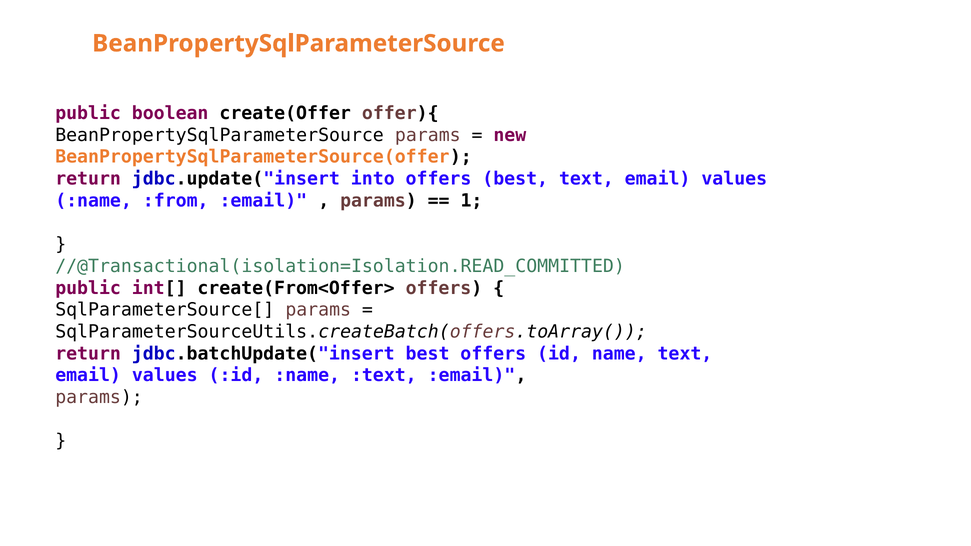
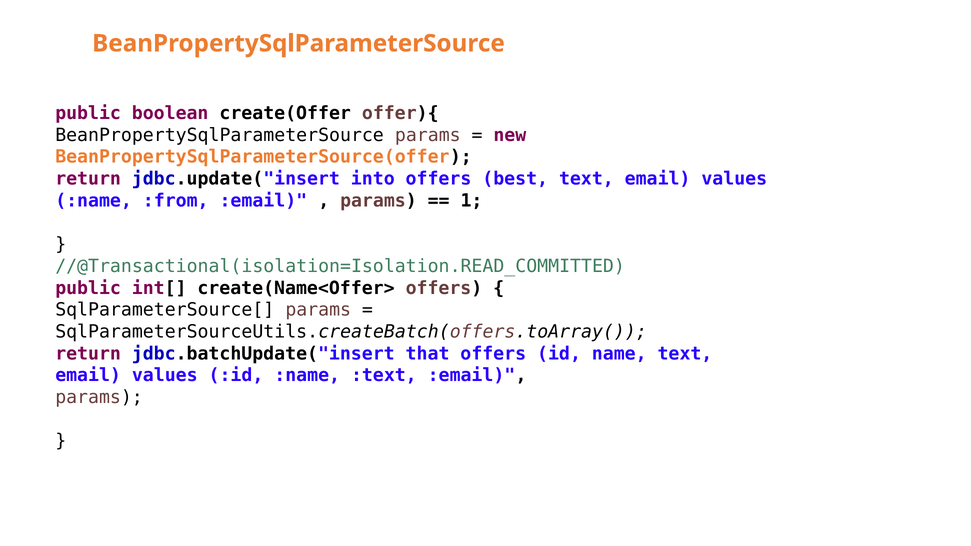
create(From<Offer>: create(From<Offer> -> create(Name<Offer>
jdbc.batchUpdate("insert best: best -> that
